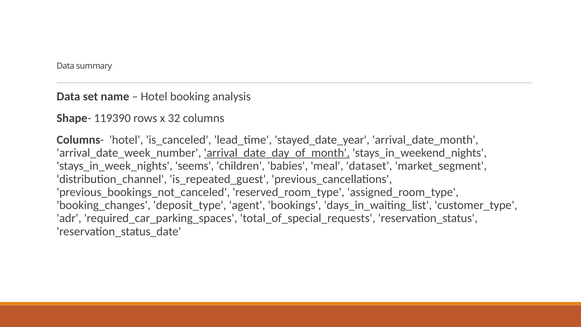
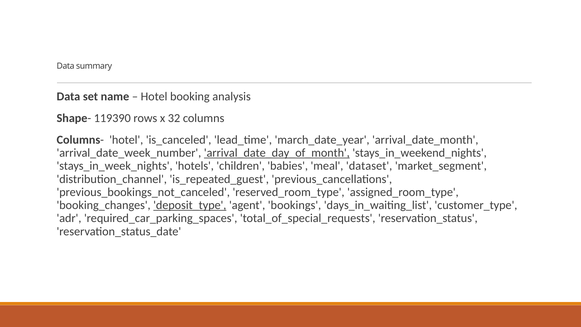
stayed_date_year: stayed_date_year -> march_date_year
seems: seems -> hotels
deposit_type underline: none -> present
